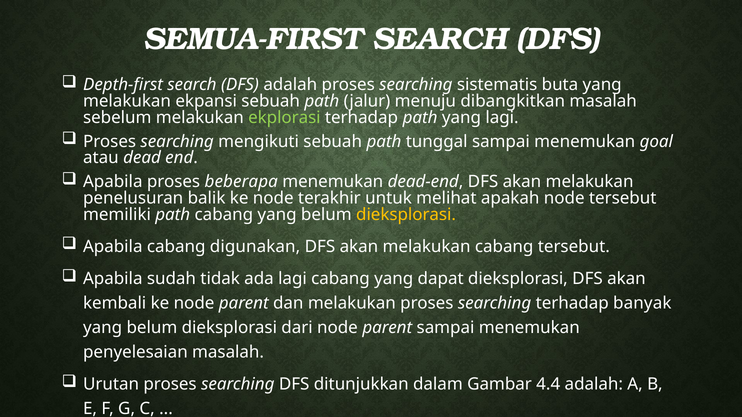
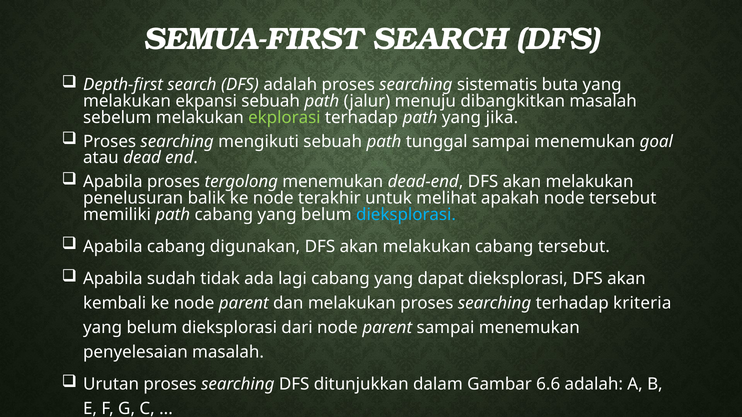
yang lagi: lagi -> jika
beberapa: beberapa -> tergolong
dieksplorasi at (406, 215) colour: yellow -> light blue
banyak: banyak -> kriteria
4.4: 4.4 -> 6.6
